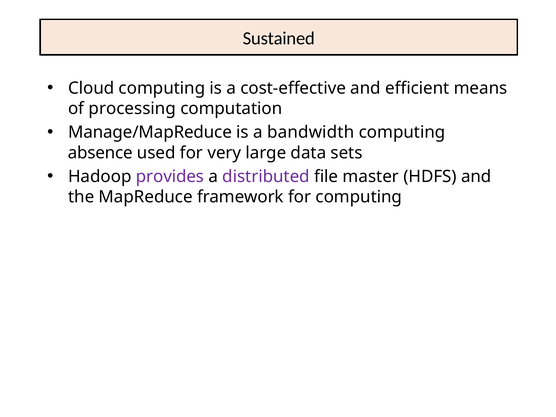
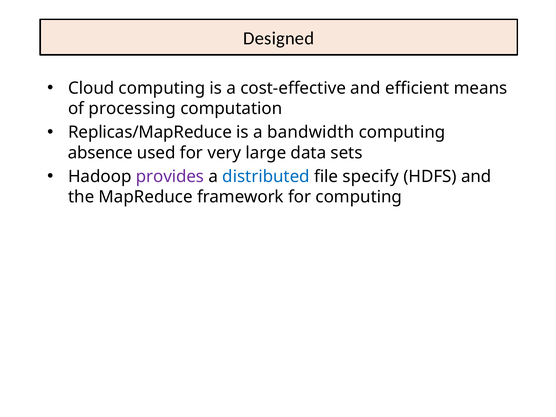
Sustained: Sustained -> Designed
Manage/MapReduce: Manage/MapReduce -> Replicas/MapReduce
distributed colour: purple -> blue
master: master -> specify
